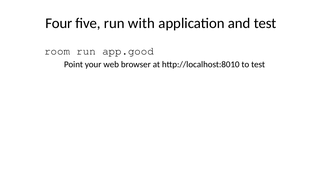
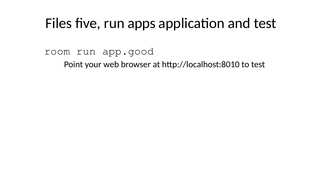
Four: Four -> Files
with: with -> apps
